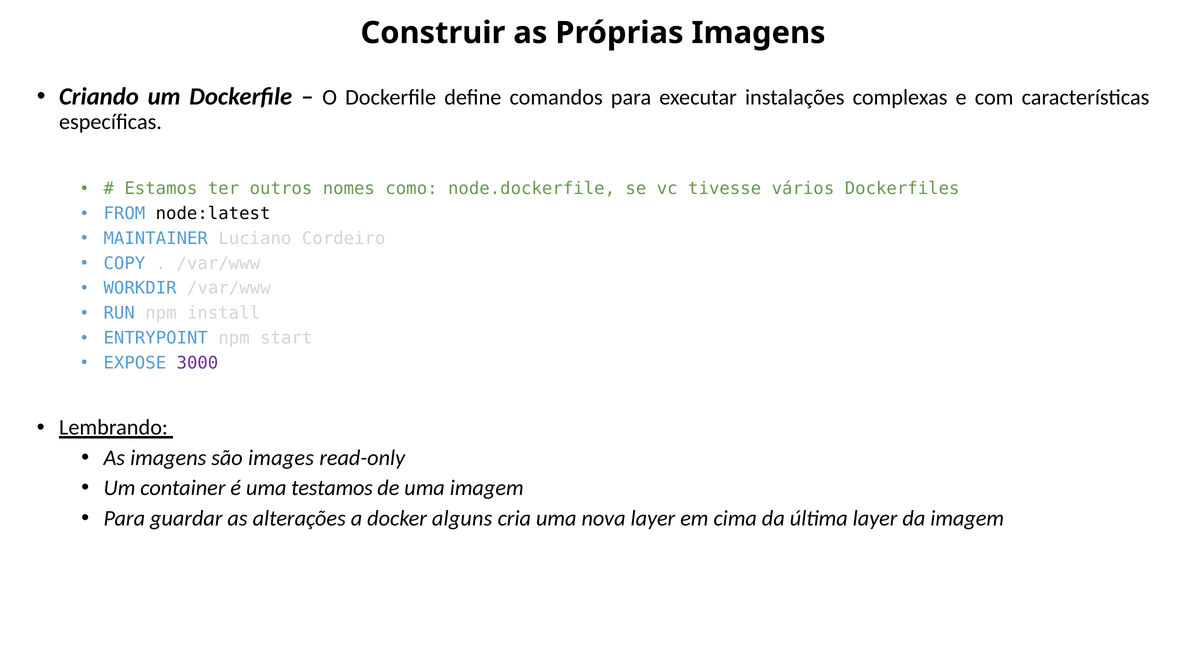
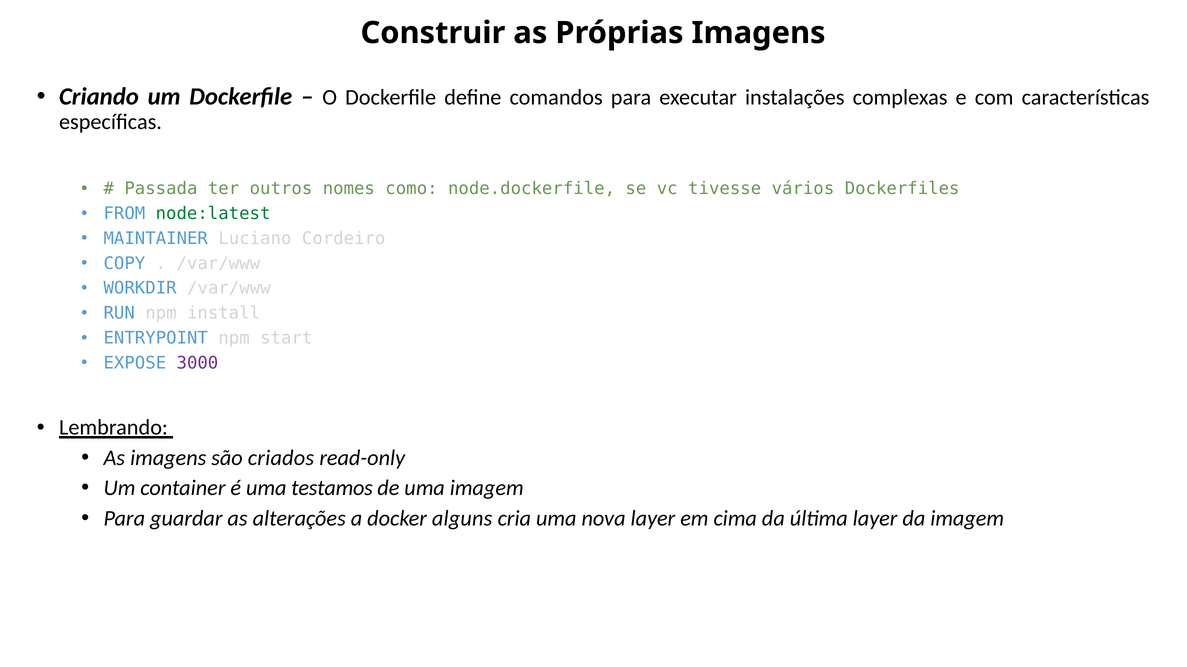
Estamos: Estamos -> Passada
node:latest colour: black -> green
images: images -> criados
